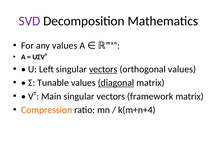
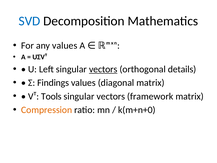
SVD colour: purple -> blue
orthogonal values: values -> details
Tunable: Tunable -> Findings
diagonal underline: present -> none
Main: Main -> Tools
k(m+n+4: k(m+n+4 -> k(m+n+0
